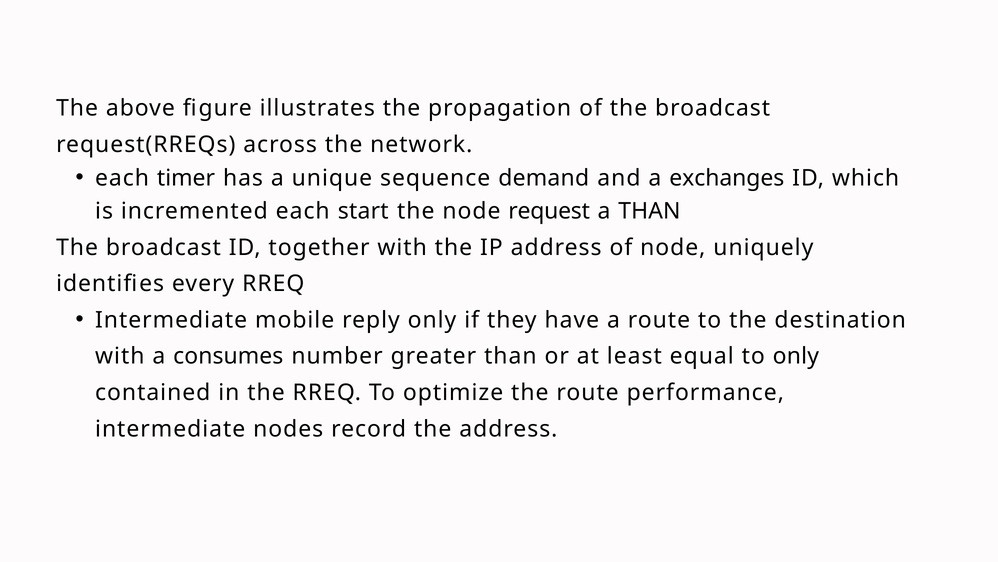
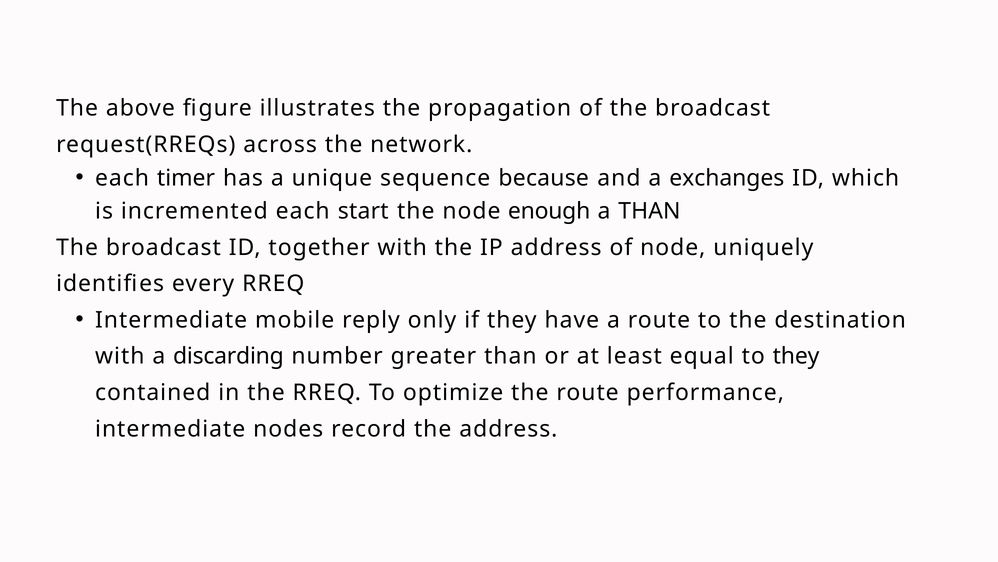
demand: demand -> because
request: request -> enough
consumes: consumes -> discarding
to only: only -> they
